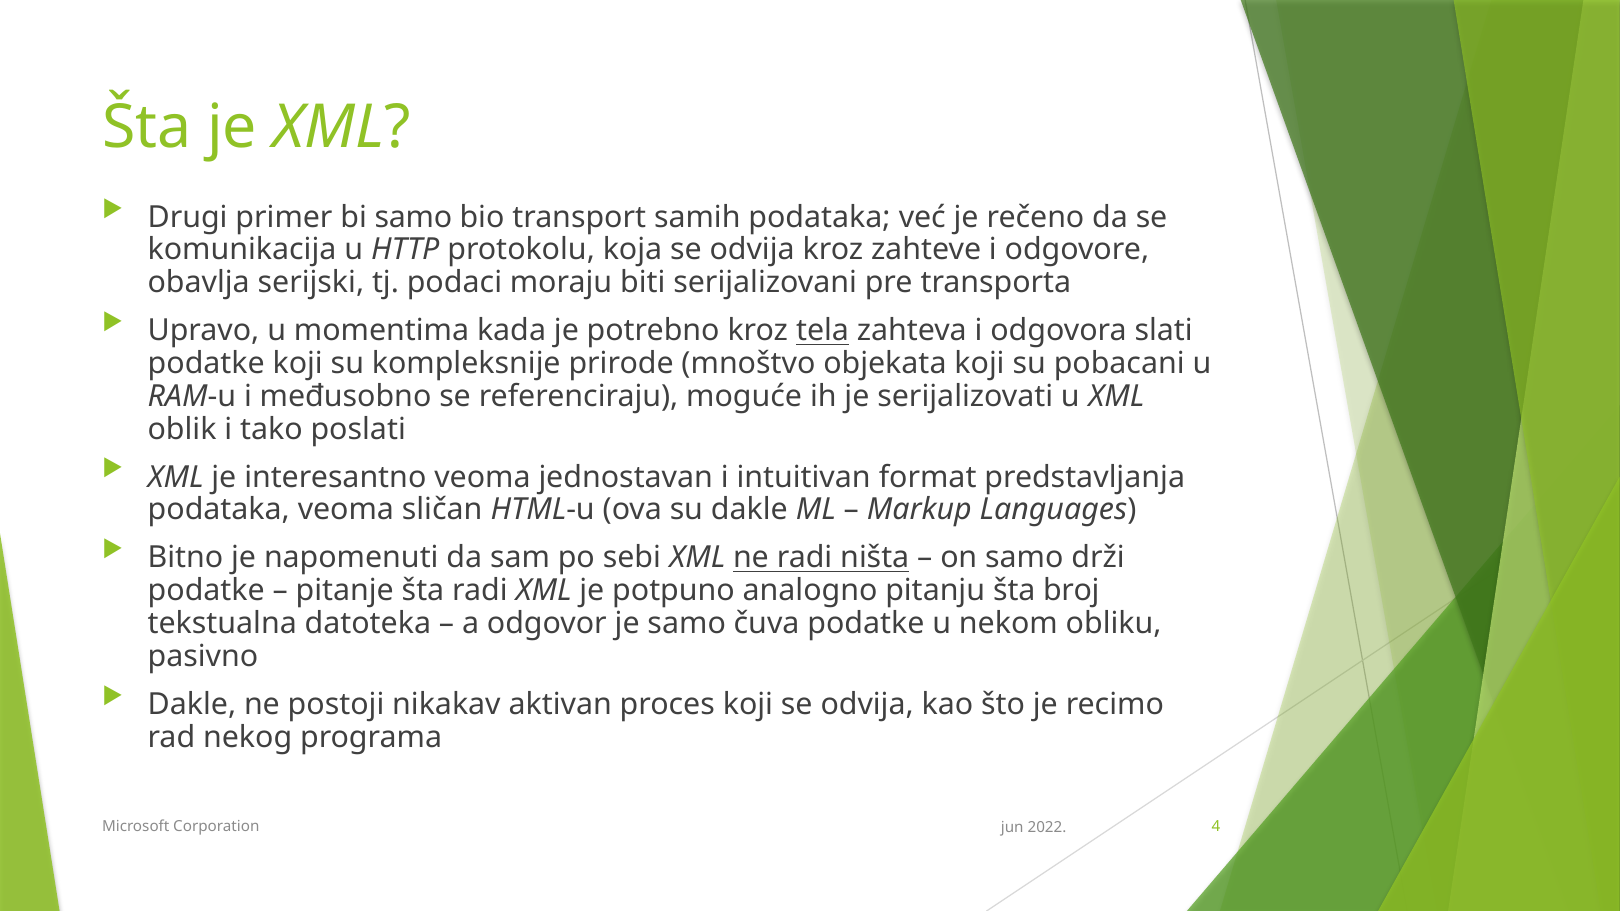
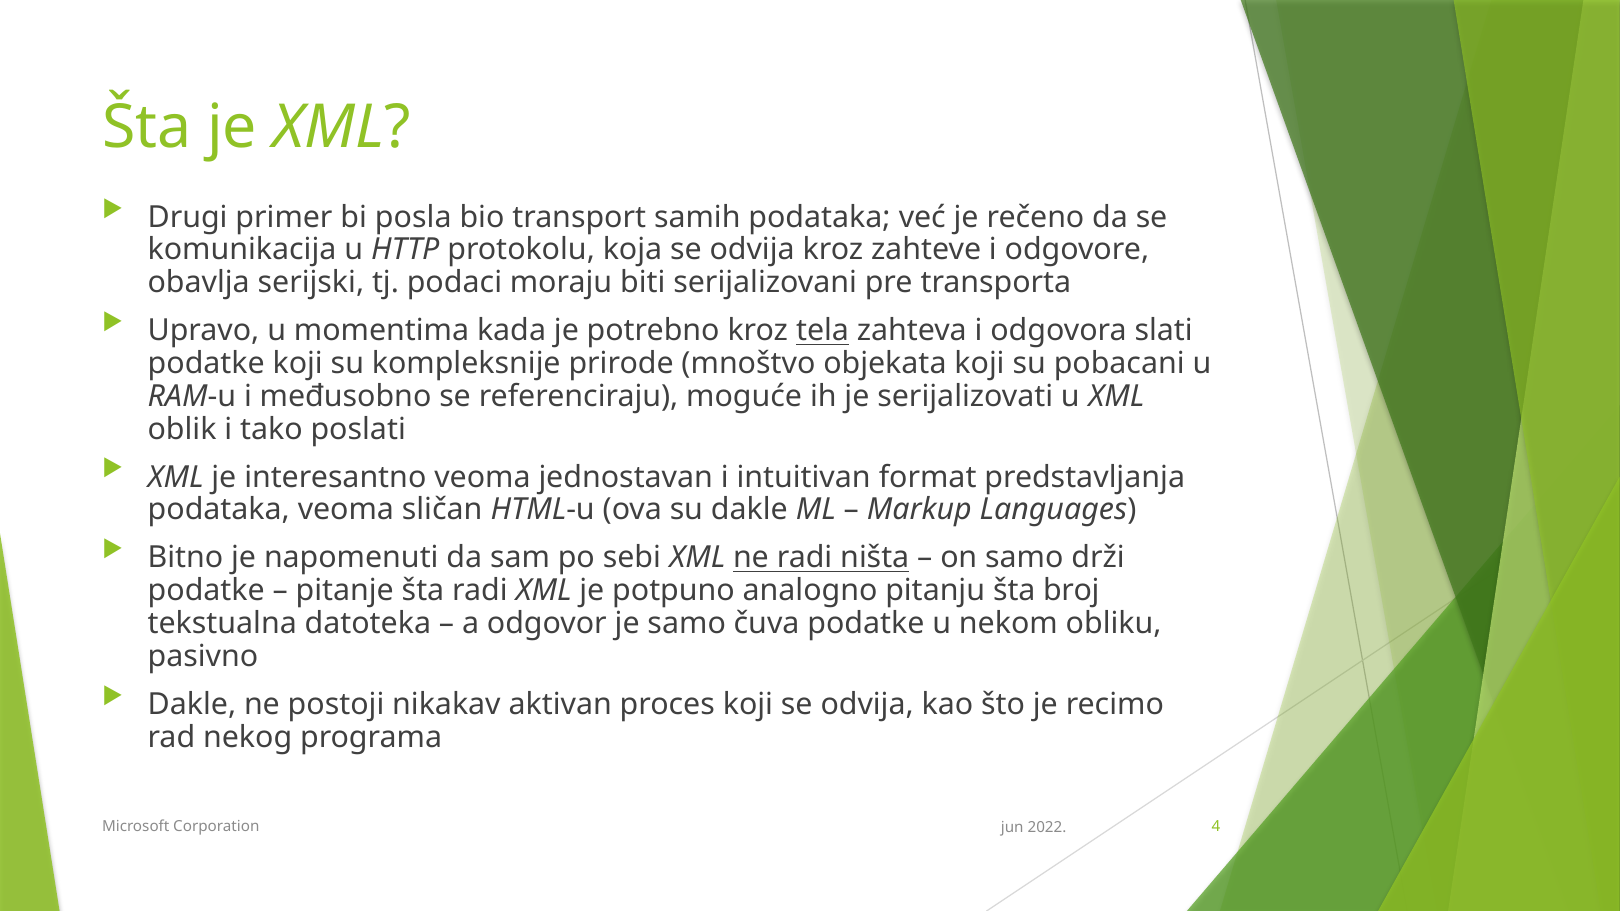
bi samo: samo -> posla
